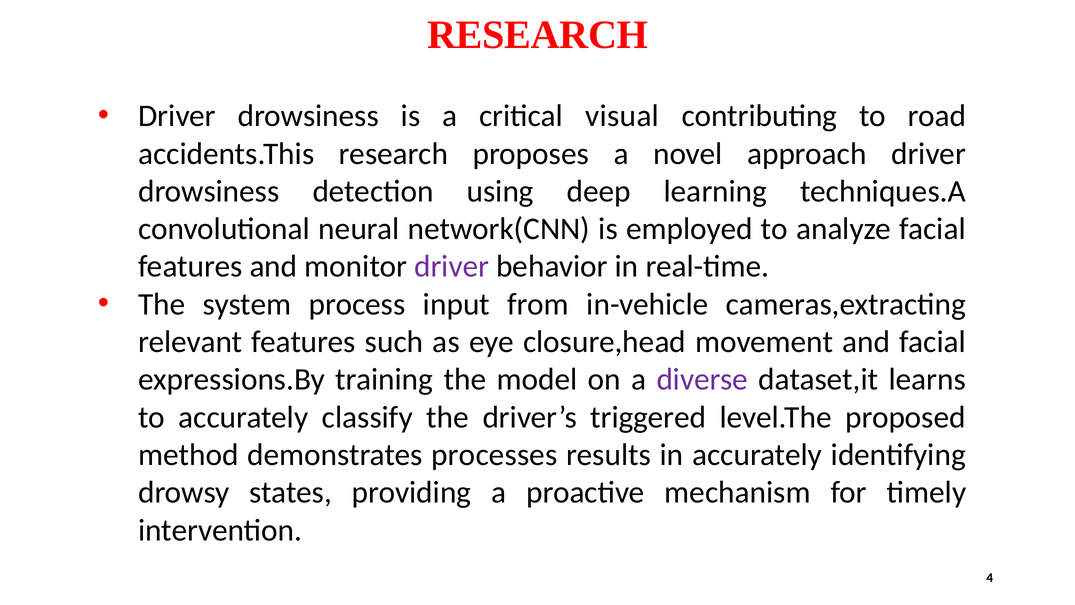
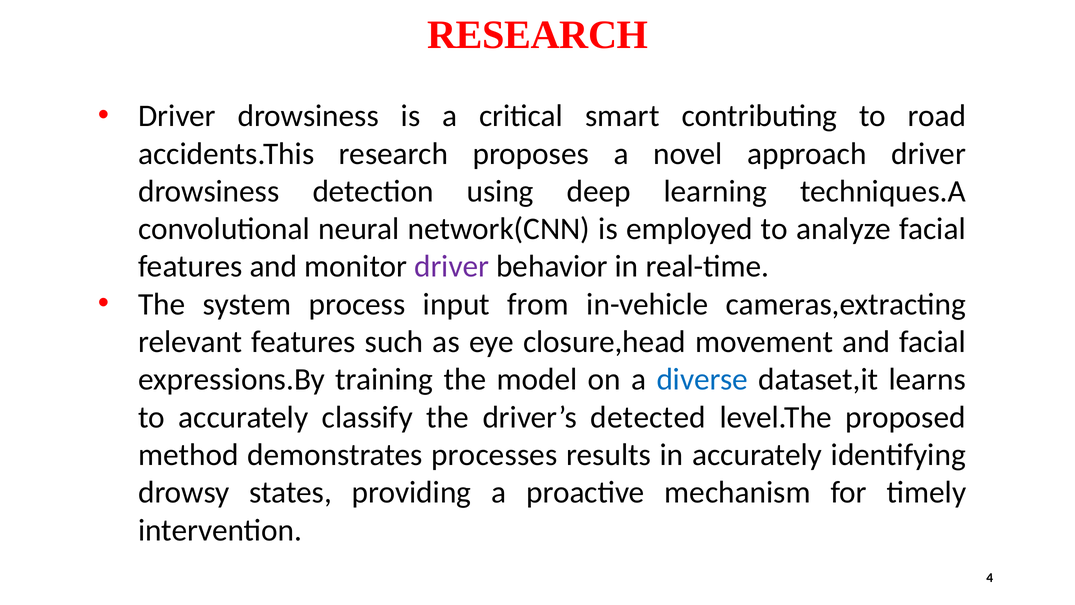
visual: visual -> smart
diverse colour: purple -> blue
triggered: triggered -> detected
